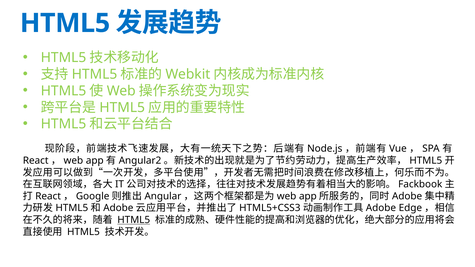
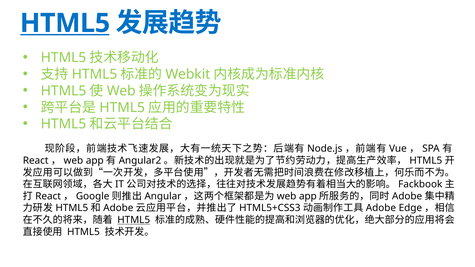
HTML5 at (65, 23) underline: none -> present
